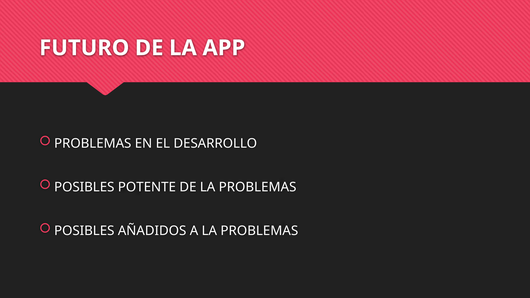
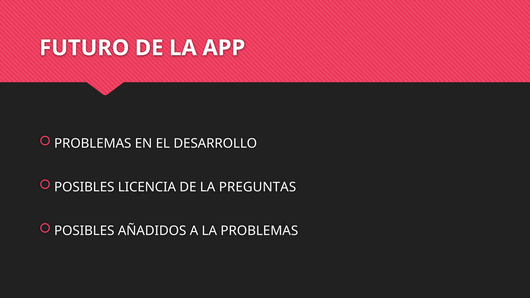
POTENTE: POTENTE -> LICENCIA
DE LA PROBLEMAS: PROBLEMAS -> PREGUNTAS
